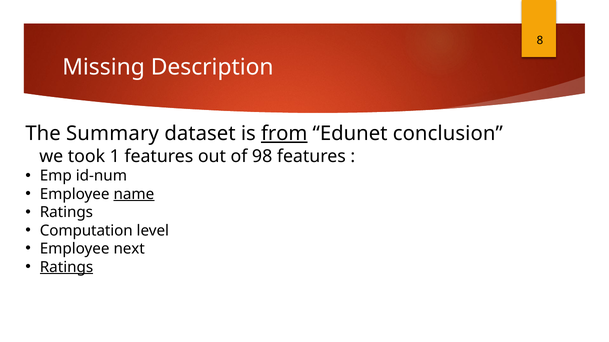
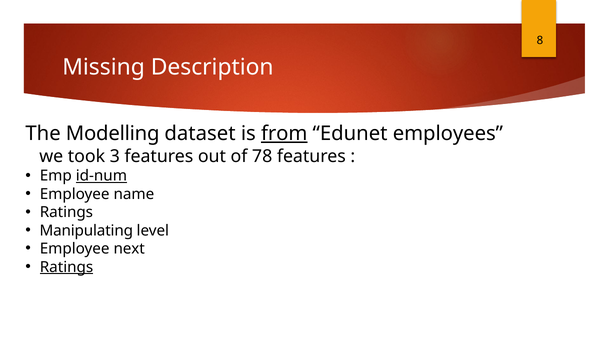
Summary: Summary -> Modelling
conclusion: conclusion -> employees
1: 1 -> 3
98: 98 -> 78
id-num underline: none -> present
name underline: present -> none
Computation: Computation -> Manipulating
